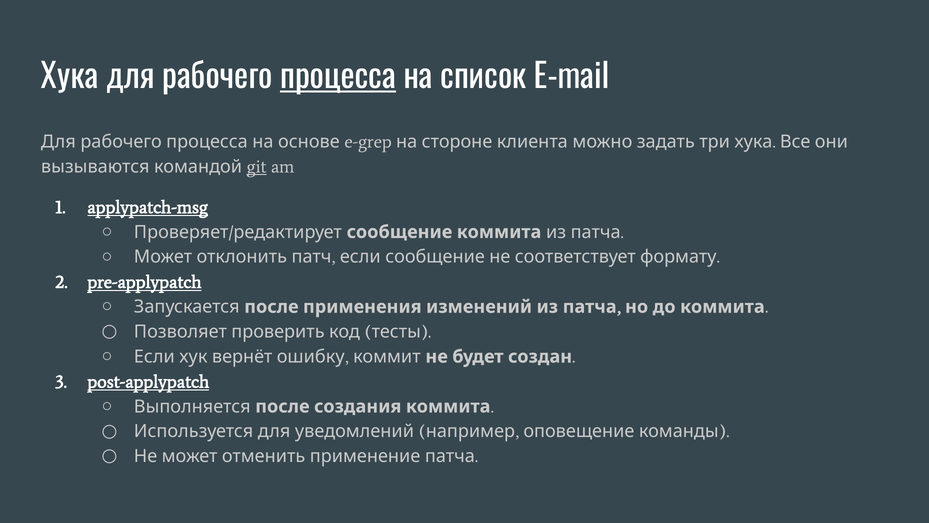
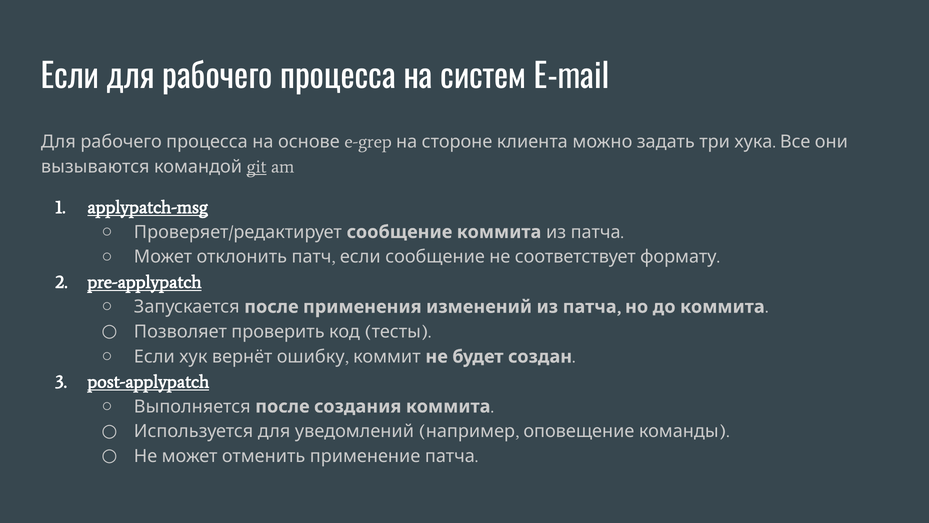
Хука at (70, 77): Хука -> Если
процесса underline: present -> none
список: список -> систем
